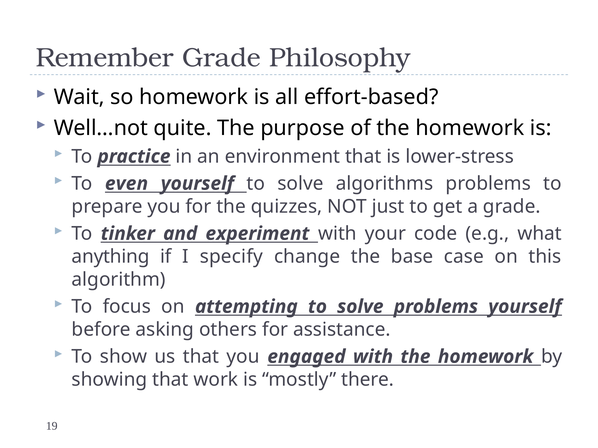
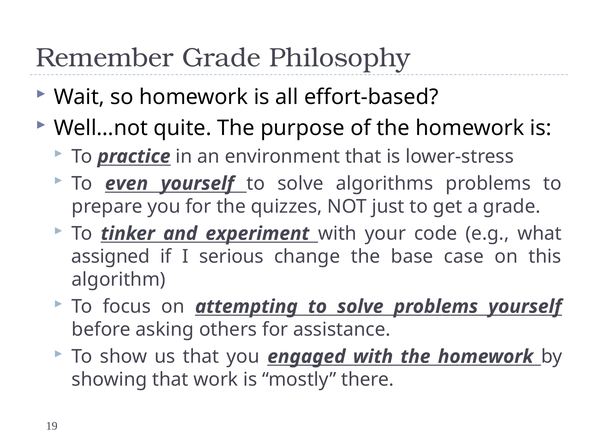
anything: anything -> assigned
specify: specify -> serious
